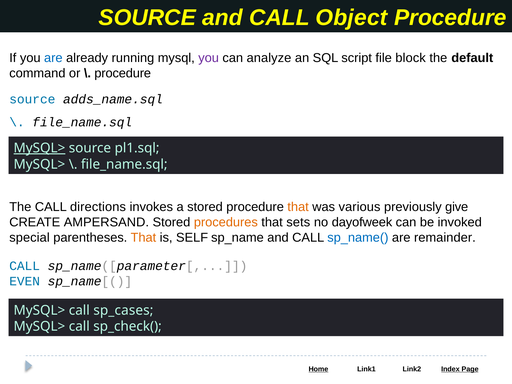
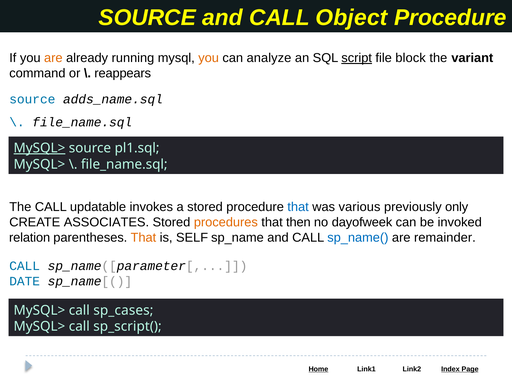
are at (53, 58) colour: blue -> orange
you at (209, 58) colour: purple -> orange
script underline: none -> present
default: default -> variant
procedure at (123, 73): procedure -> reappears
directions: directions -> updatable
that at (298, 207) colour: orange -> blue
give: give -> only
AMPERSAND: AMPERSAND -> ASSOCIATES
sets: sets -> then
special: special -> relation
EVEN: EVEN -> DATE
sp_check(: sp_check( -> sp_script(
